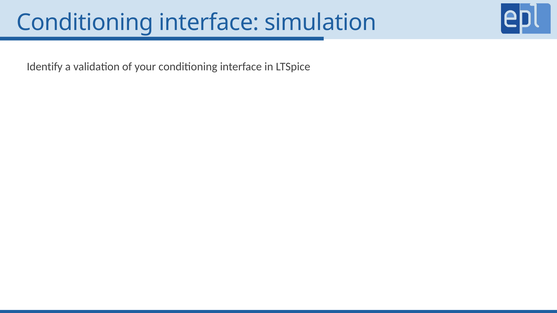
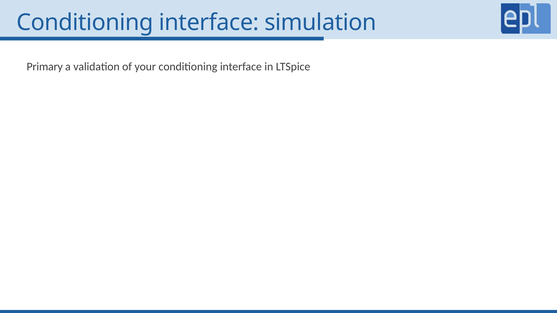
Identify: Identify -> Primary
